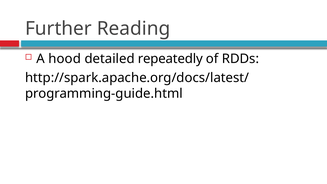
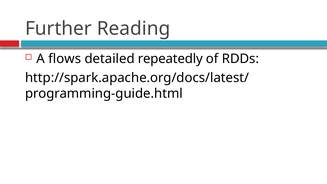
hood: hood -> flows
